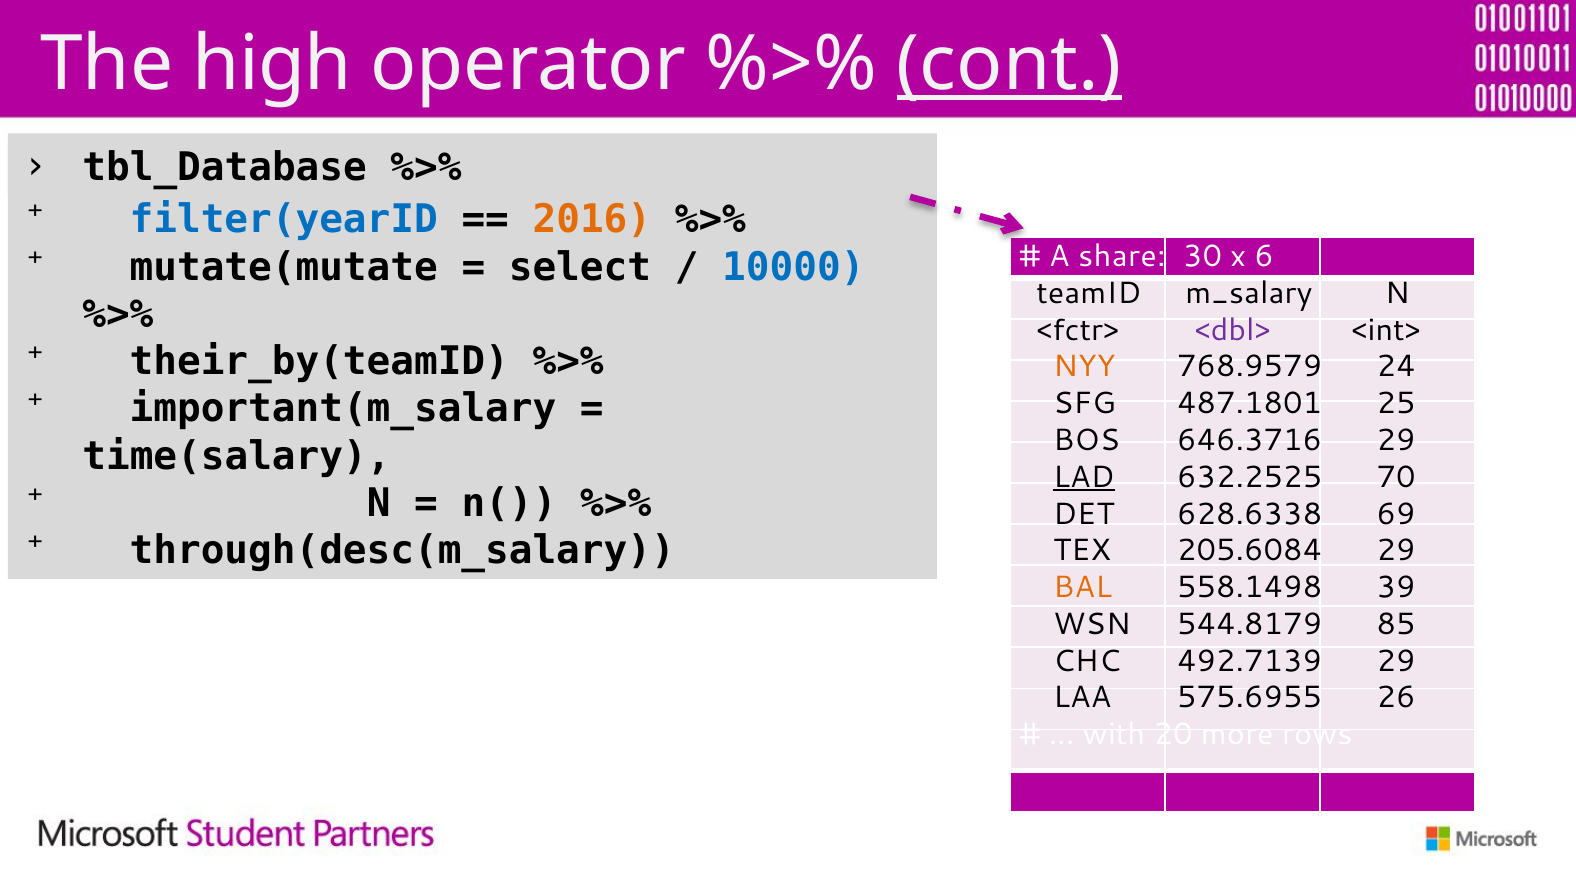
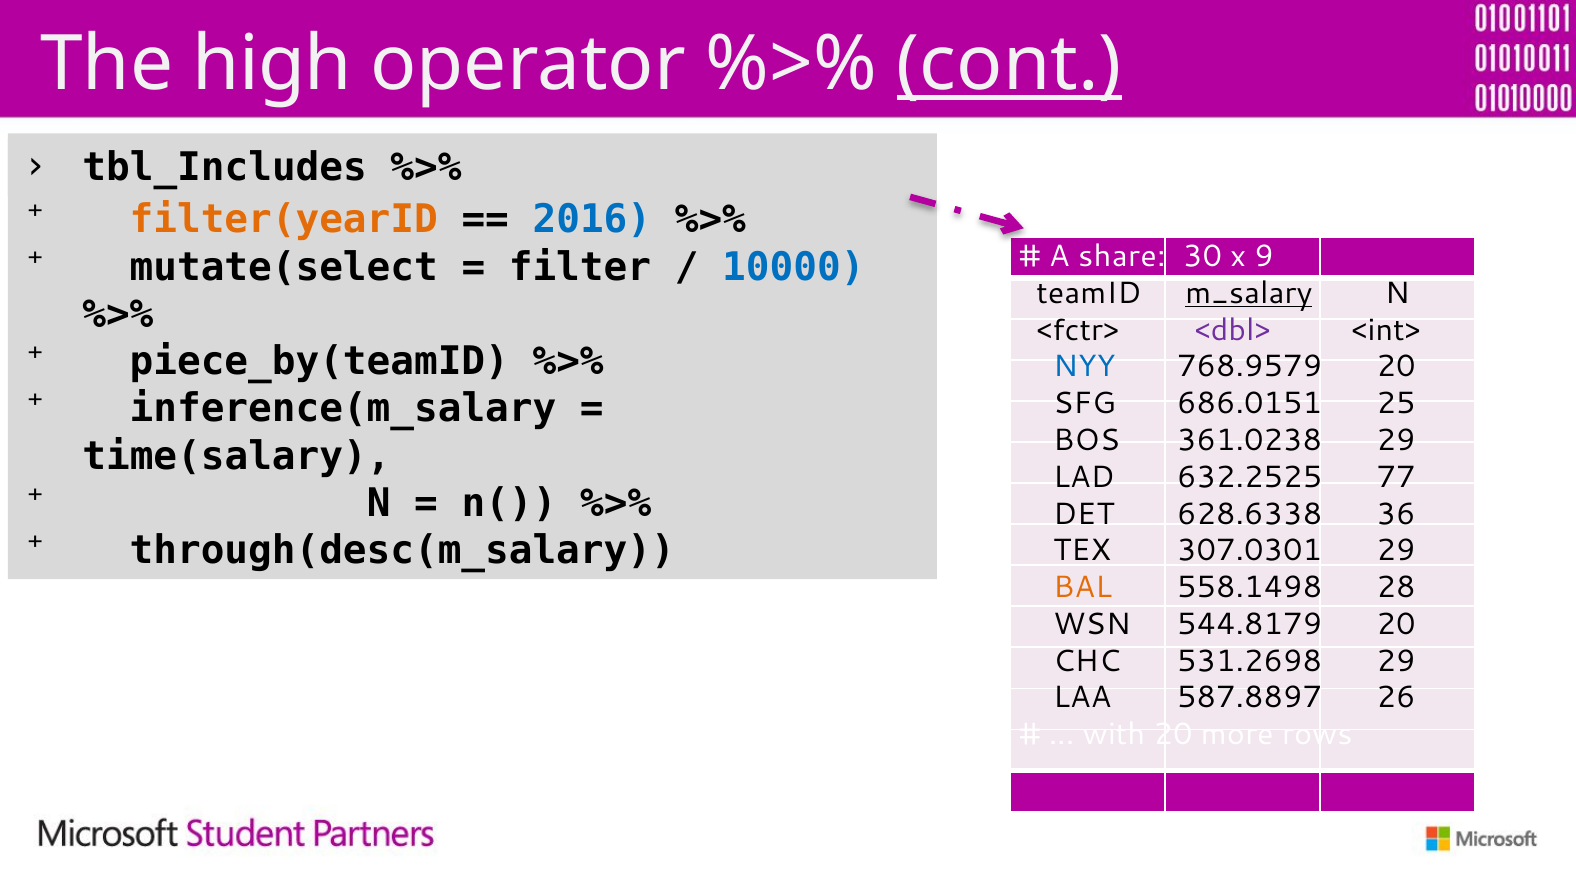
tbl_Database: tbl_Database -> tbl_Includes
filter(yearID colour: blue -> orange
2016 colour: orange -> blue
6: 6 -> 9
mutate(mutate: mutate(mutate -> mutate(select
select: select -> filter
m_salary underline: none -> present
their_by(teamID: their_by(teamID -> piece_by(teamID
NYY colour: orange -> blue
768.9579 24: 24 -> 20
important(m_salary: important(m_salary -> inference(m_salary
487.1801: 487.1801 -> 686.0151
646.3716: 646.3716 -> 361.0238
LAD underline: present -> none
70: 70 -> 77
69: 69 -> 36
205.6084: 205.6084 -> 307.0301
39: 39 -> 28
544.8179 85: 85 -> 20
492.7139: 492.7139 -> 531.2698
575.6955: 575.6955 -> 587.8897
